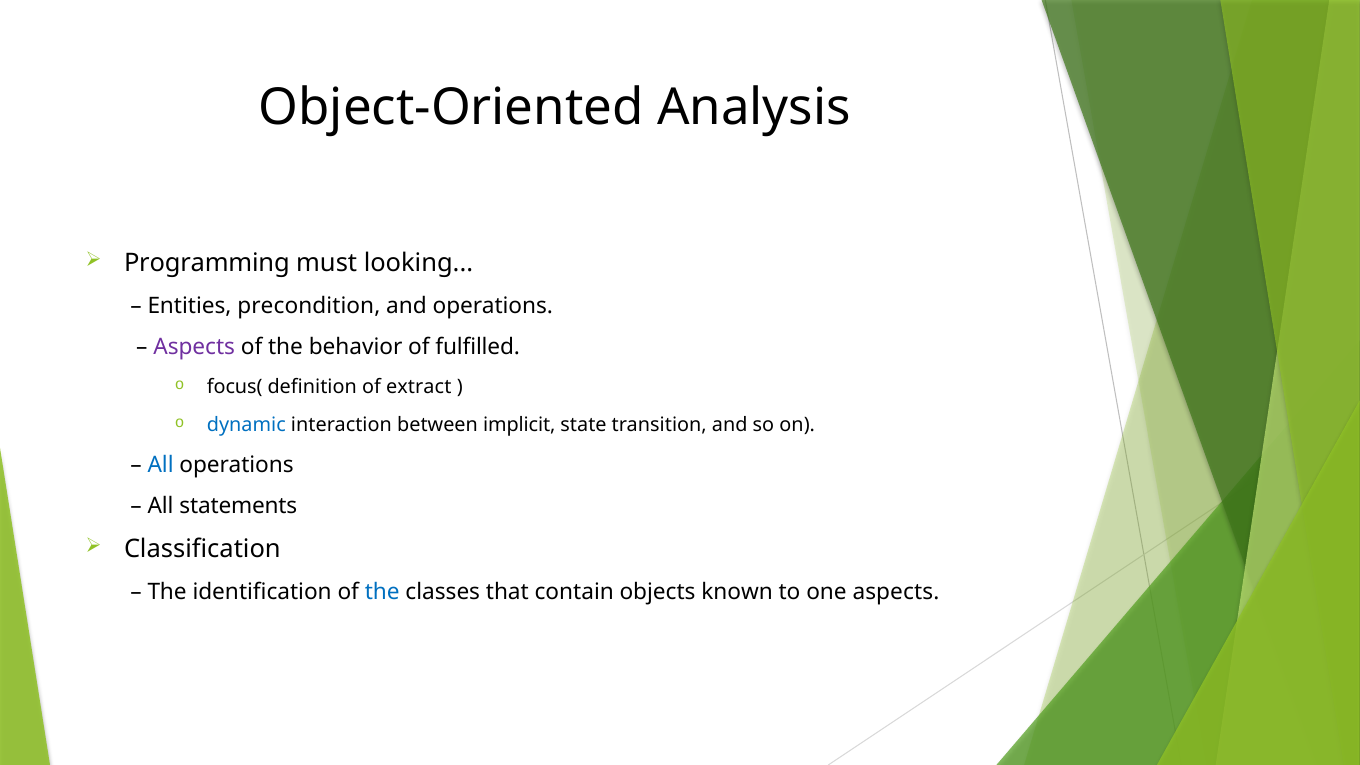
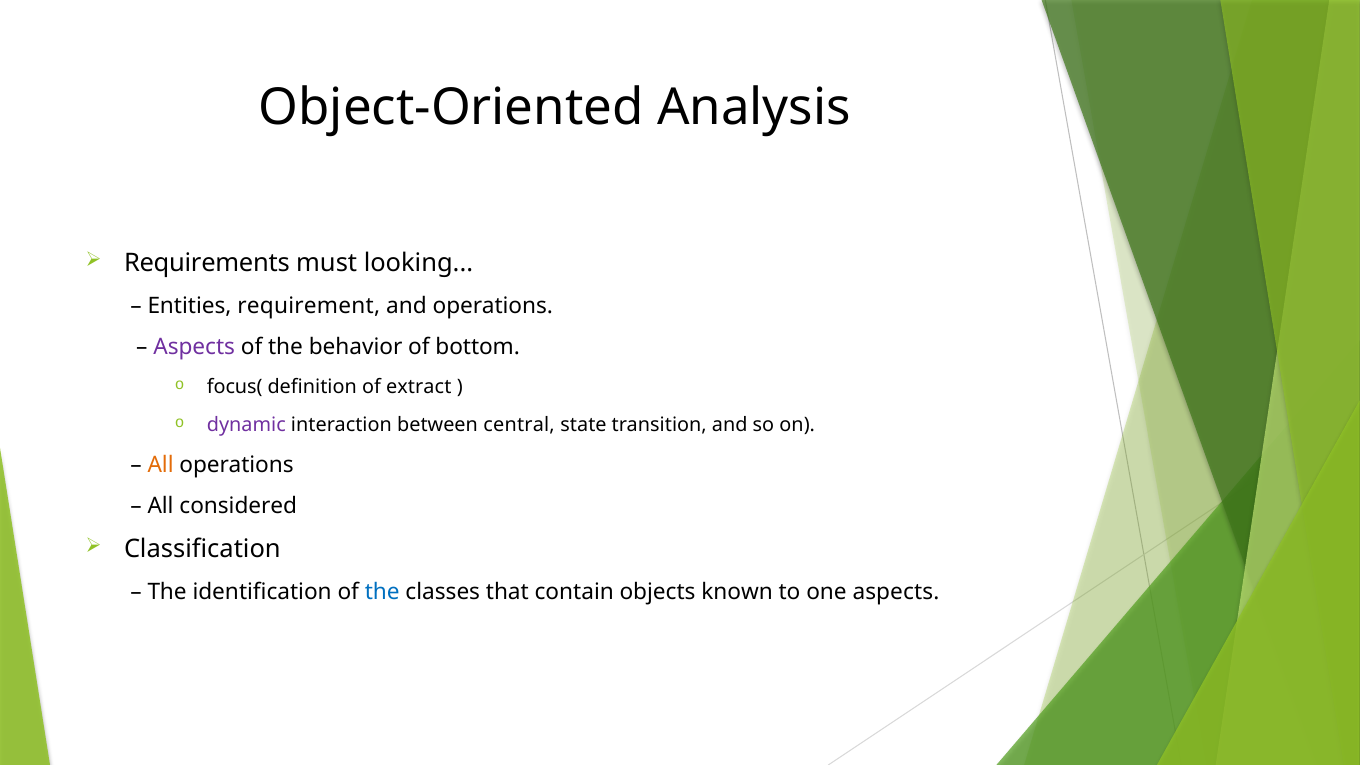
Programming: Programming -> Requirements
precondition: precondition -> requirement
fulfilled: fulfilled -> bottom
dynamic colour: blue -> purple
implicit: implicit -> central
All at (161, 465) colour: blue -> orange
statements: statements -> considered
